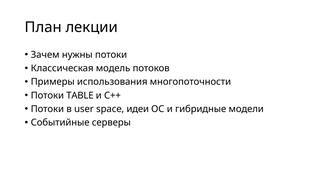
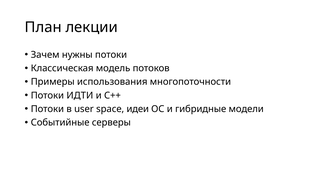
TABLE: TABLE -> ИДТИ
